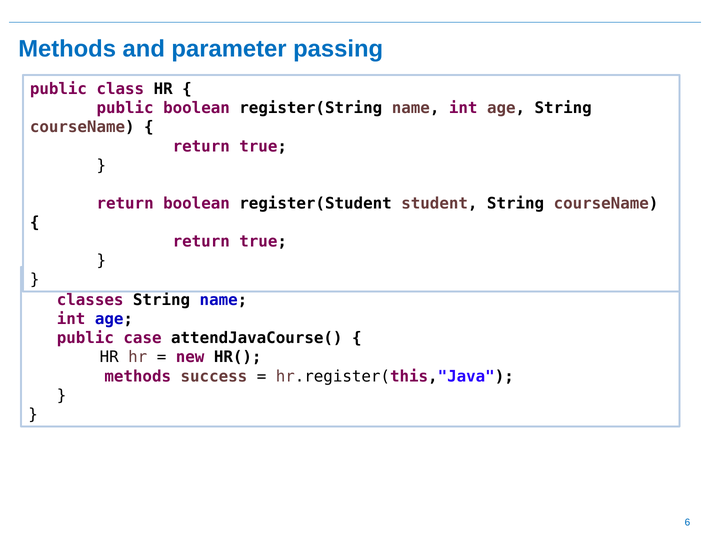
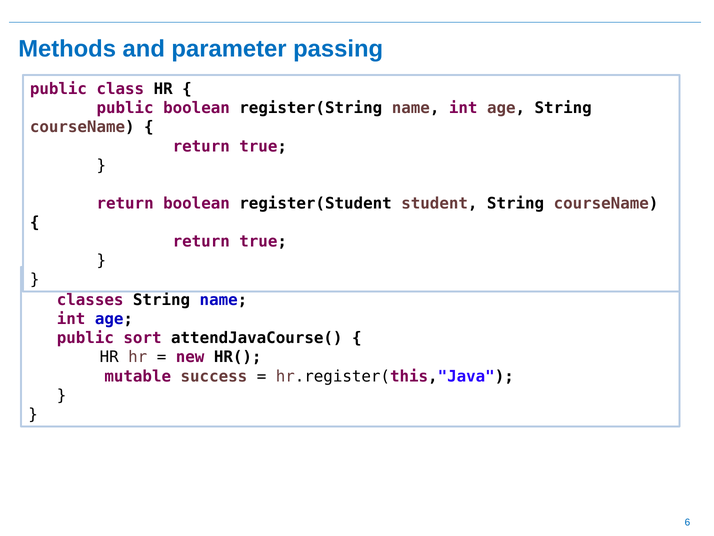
case: case -> sort
methods at (138, 376): methods -> mutable
